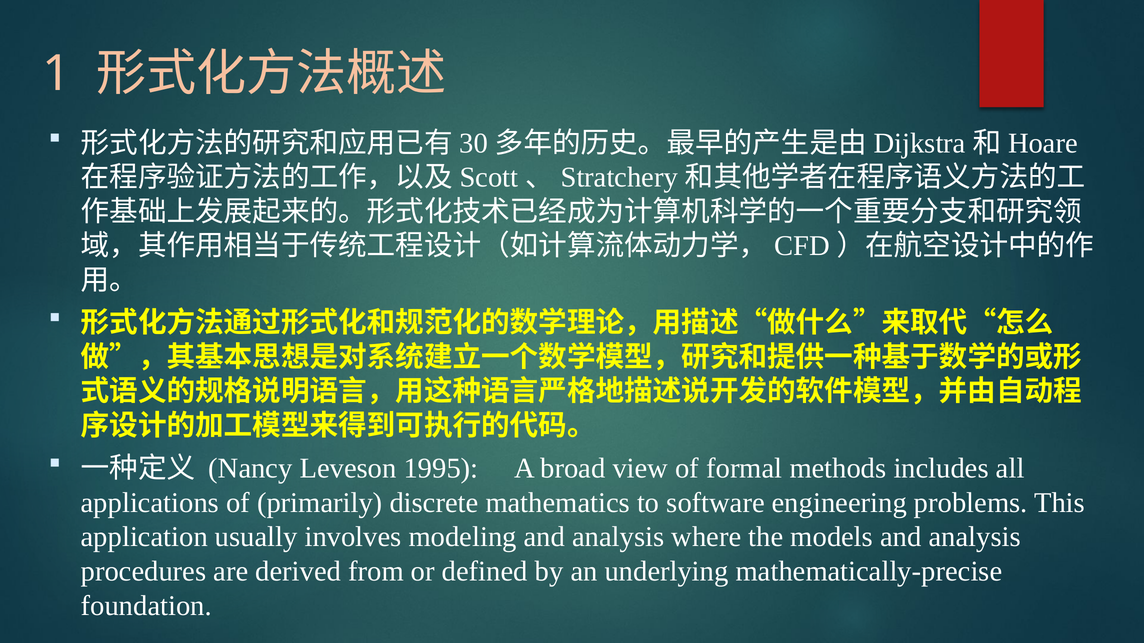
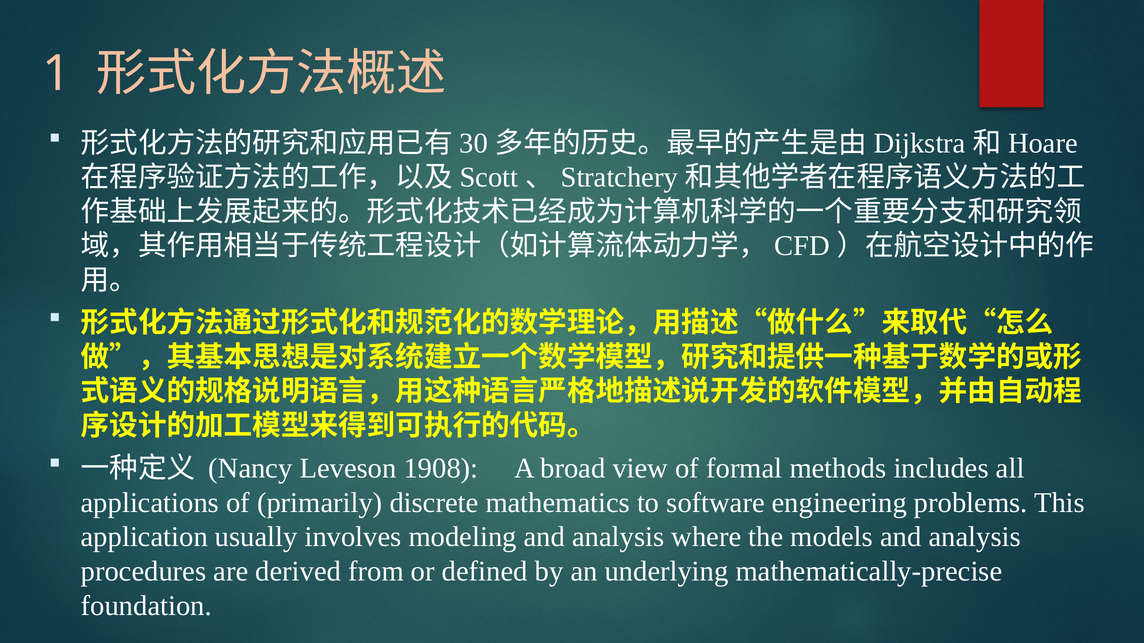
1995: 1995 -> 1908
